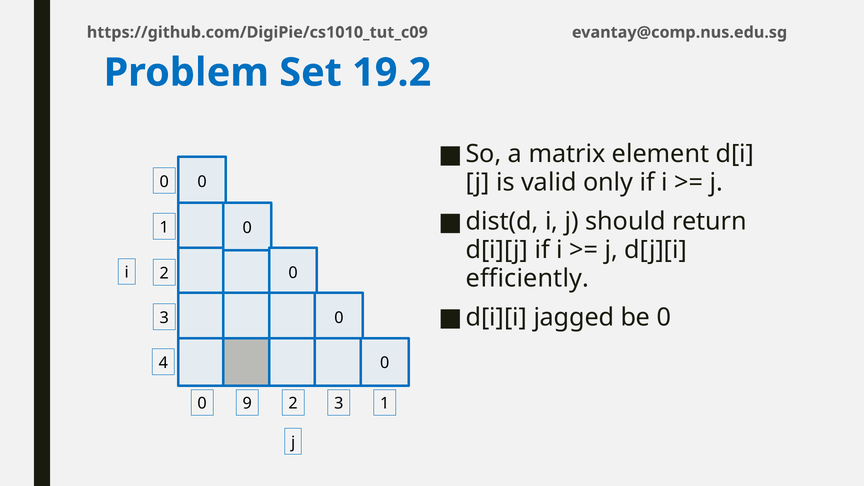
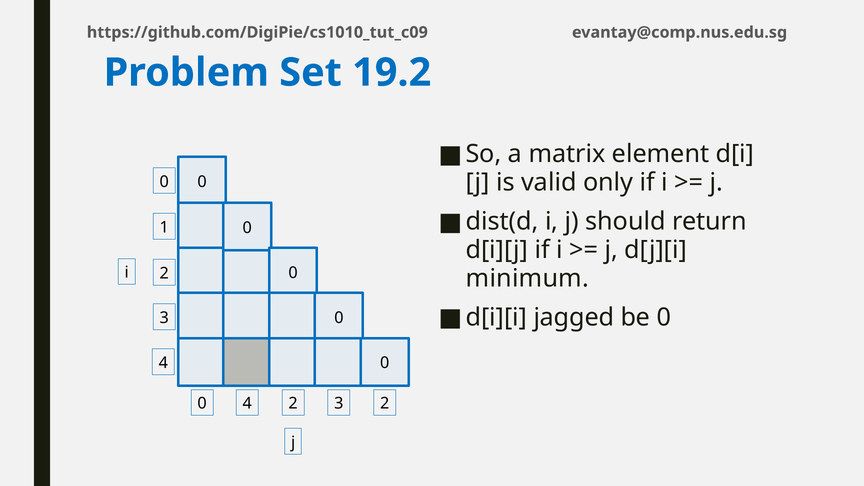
efficiently: efficiently -> minimum
0 9: 9 -> 4
3 1: 1 -> 2
